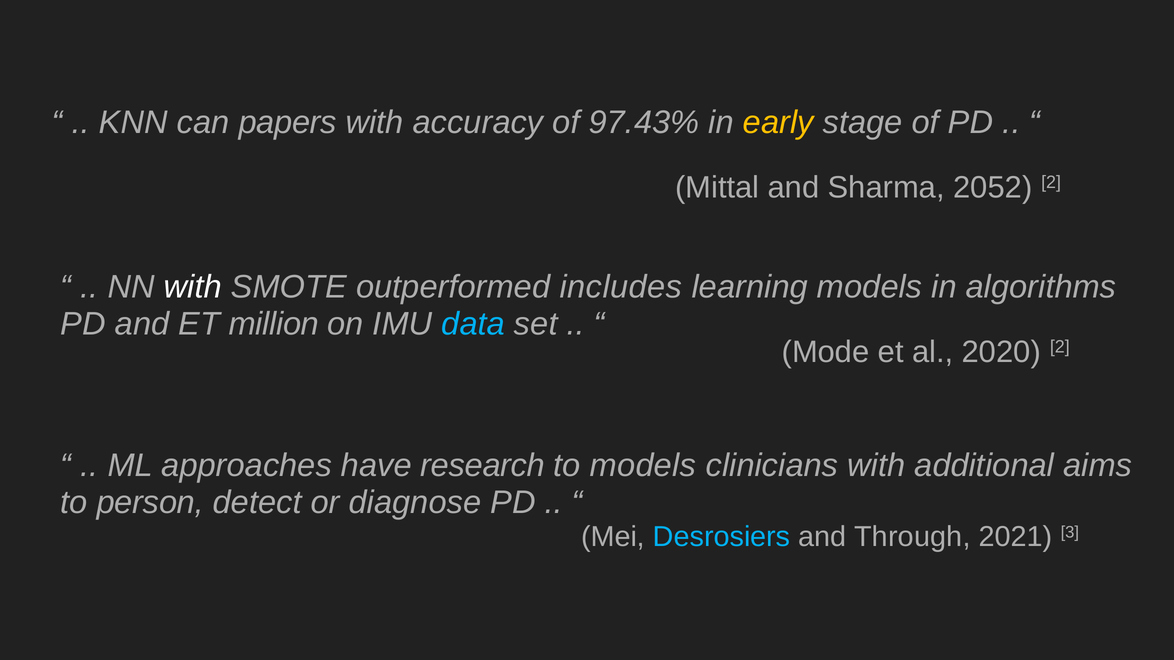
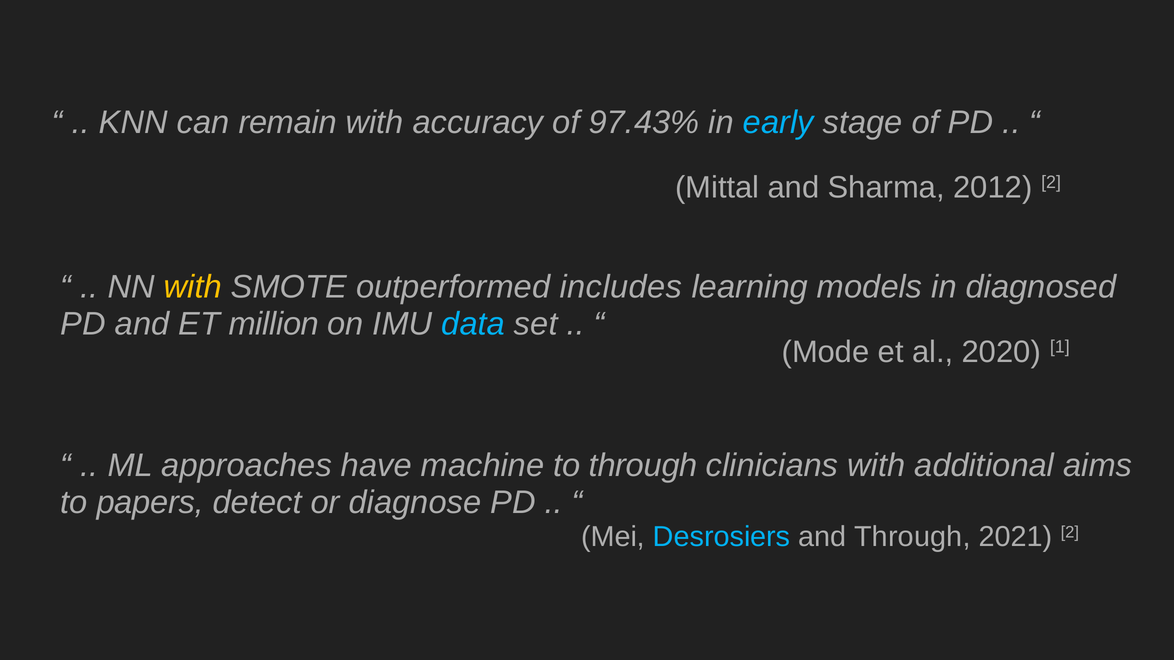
papers: papers -> remain
early colour: yellow -> light blue
2052: 2052 -> 2012
with at (193, 287) colour: white -> yellow
algorithms: algorithms -> diagnosed
2020 2: 2 -> 1
research: research -> machine
to models: models -> through
person: person -> papers
2021 3: 3 -> 2
